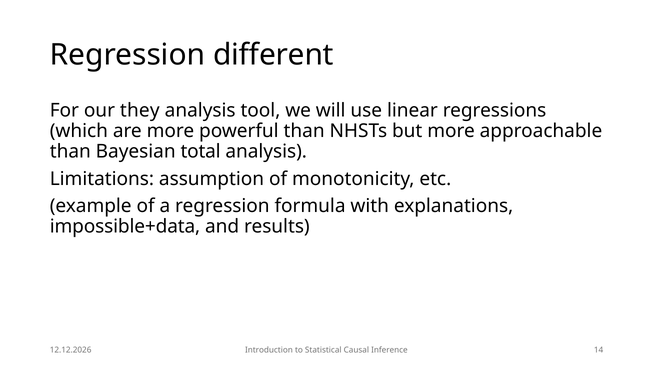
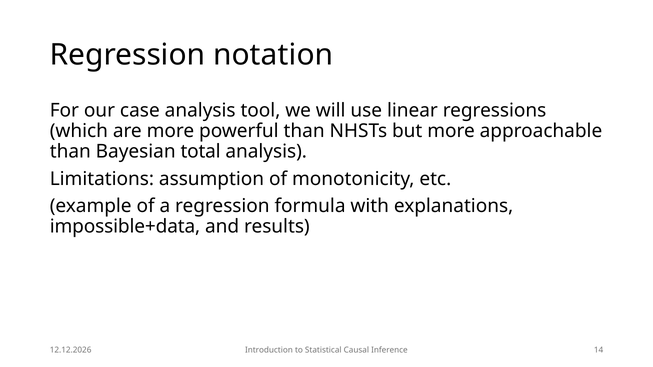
different: different -> notation
they: they -> case
